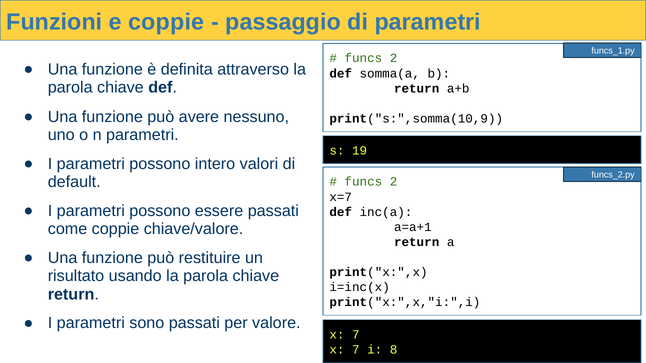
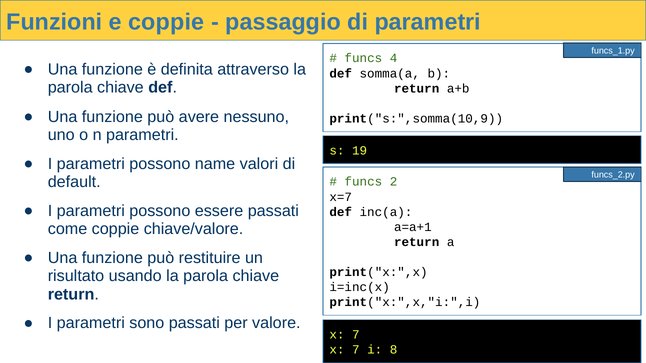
2 at (394, 58): 2 -> 4
intero: intero -> name
